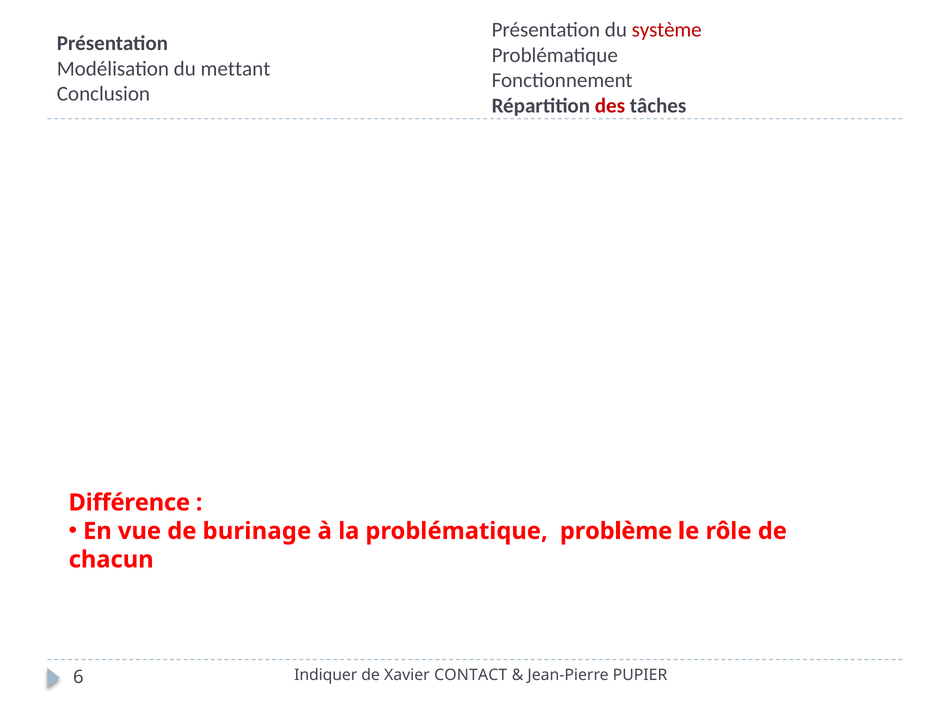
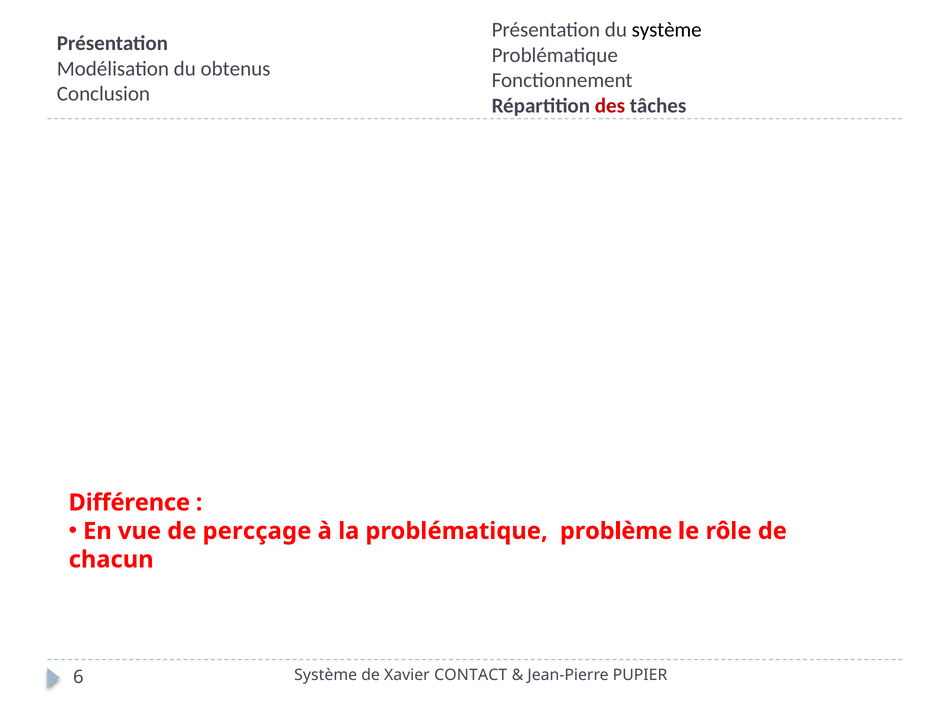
système at (667, 30) colour: red -> black
mettant: mettant -> obtenus
burinage: burinage -> percçage
Indiquer at (326, 676): Indiquer -> Système
